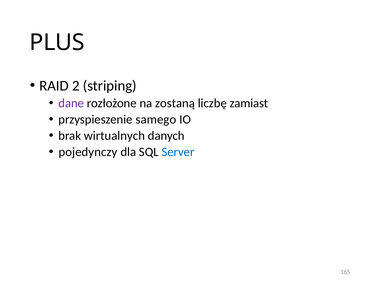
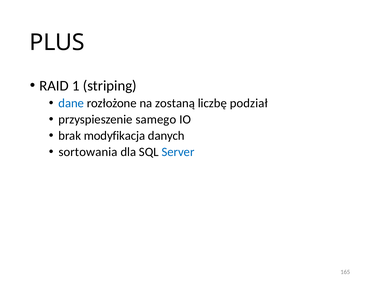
2: 2 -> 1
dane colour: purple -> blue
zamiast: zamiast -> podział
wirtualnych: wirtualnych -> modyfikacja
pojedynczy: pojedynczy -> sortowania
